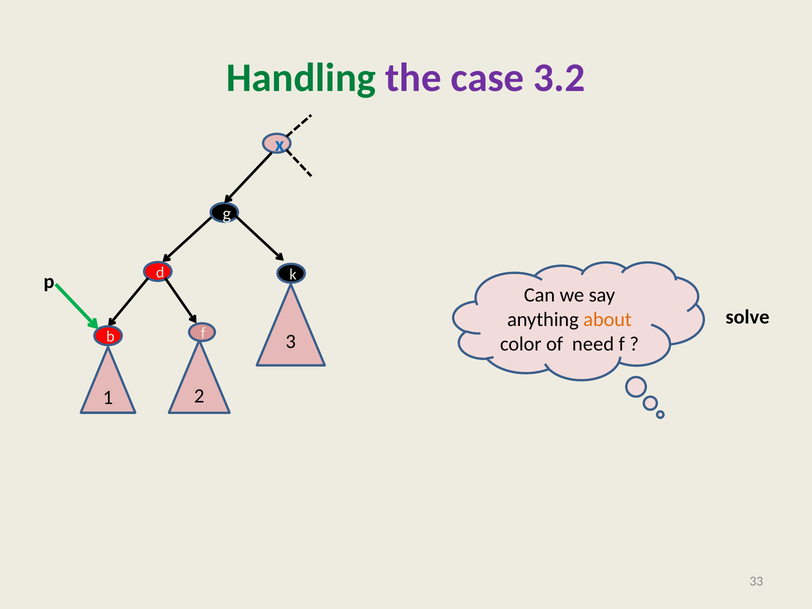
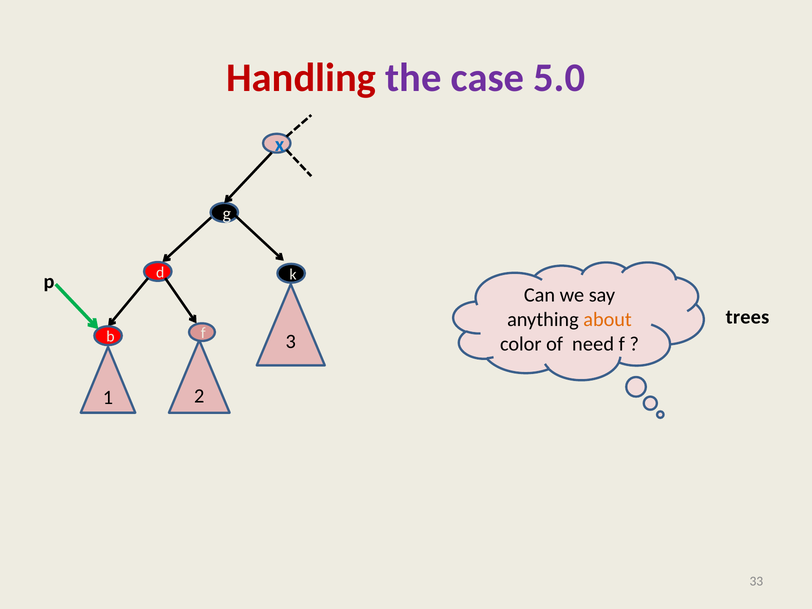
Handling colour: green -> red
3.2: 3.2 -> 5.0
solve: solve -> trees
